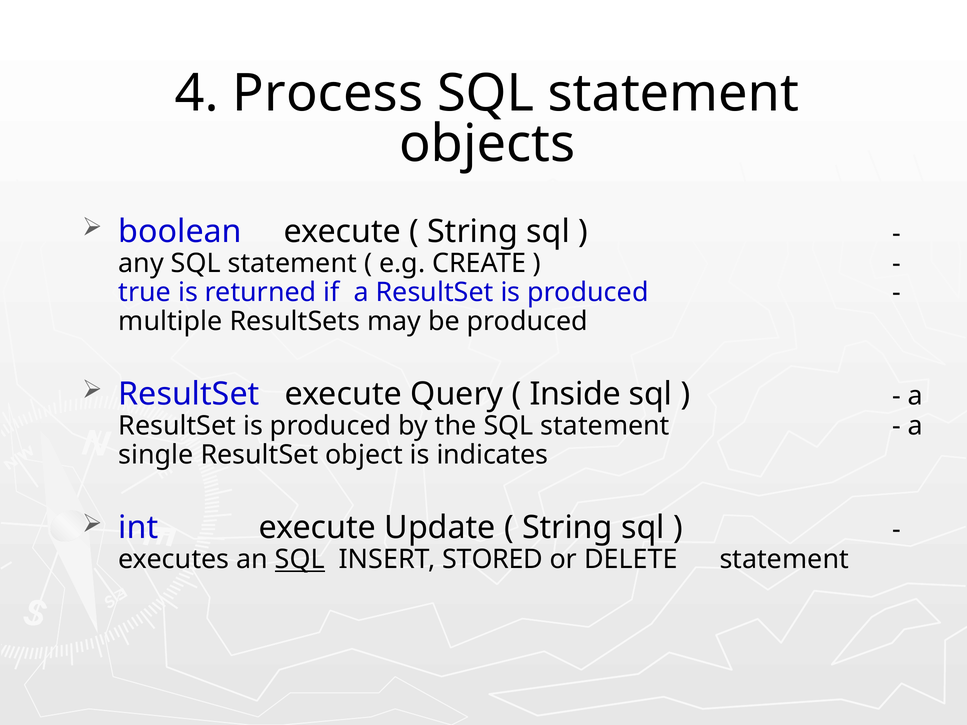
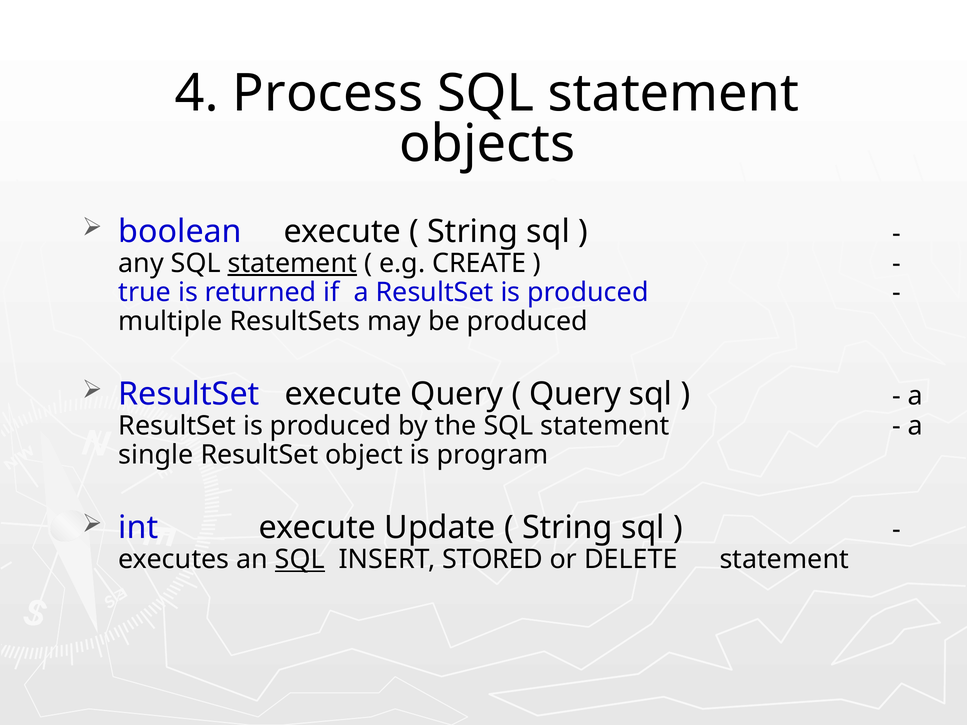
statement at (292, 263) underline: none -> present
Inside at (575, 394): Inside -> Query
indicates: indicates -> program
